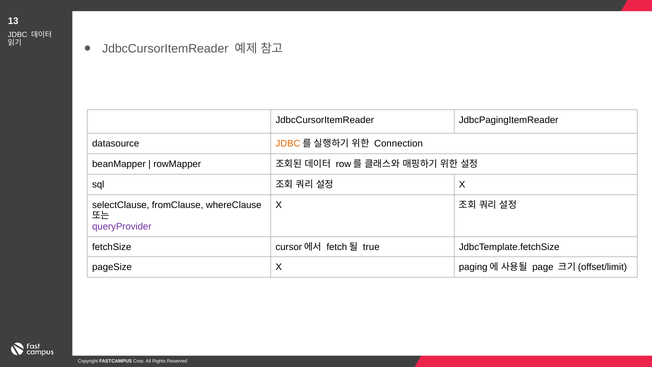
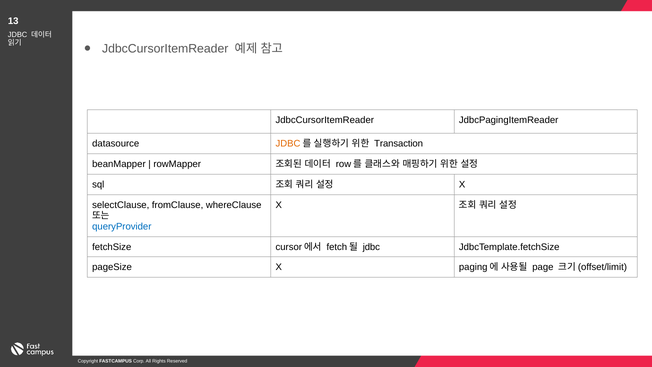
Connection: Connection -> Transaction
queryProvider colour: purple -> blue
true at (371, 247): true -> jdbc
